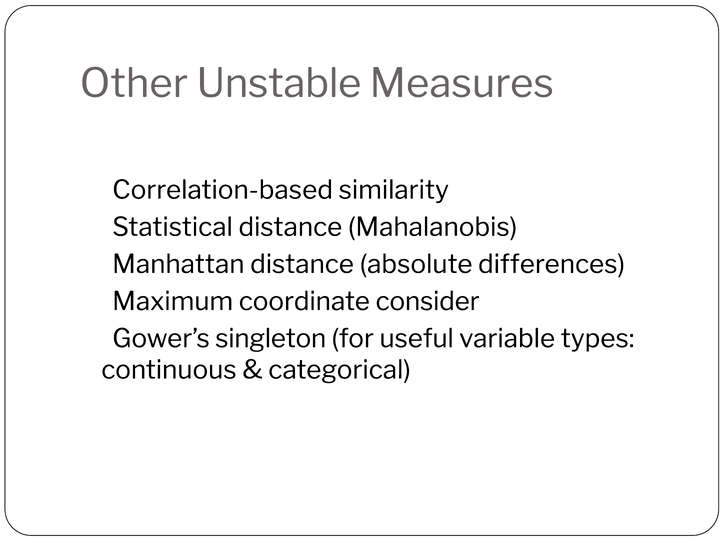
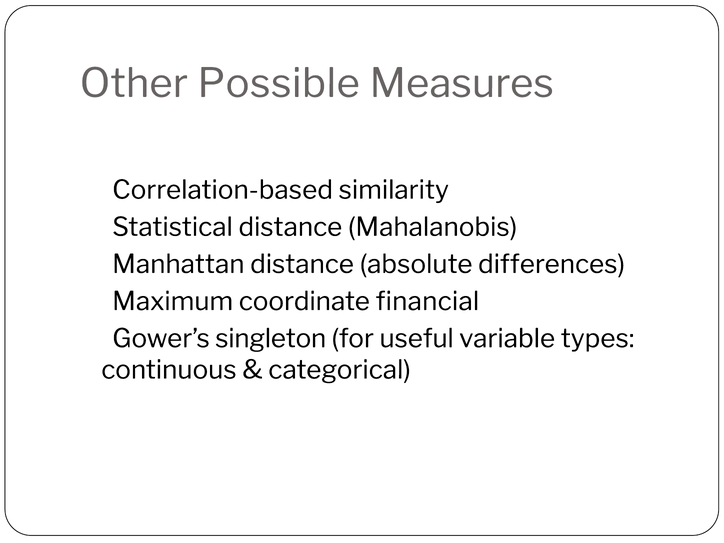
Unstable: Unstable -> Possible
consider: consider -> financial
